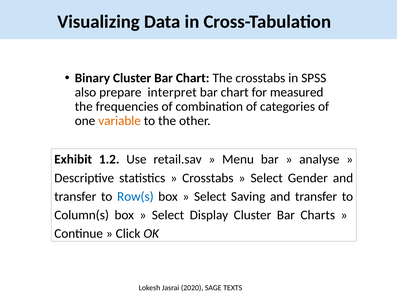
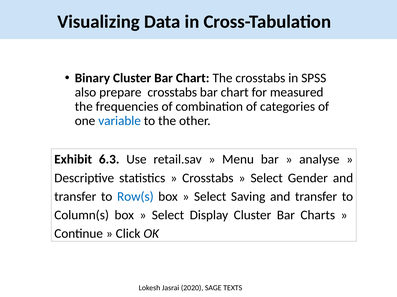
prepare interpret: interpret -> crosstabs
variable colour: orange -> blue
1.2: 1.2 -> 6.3
